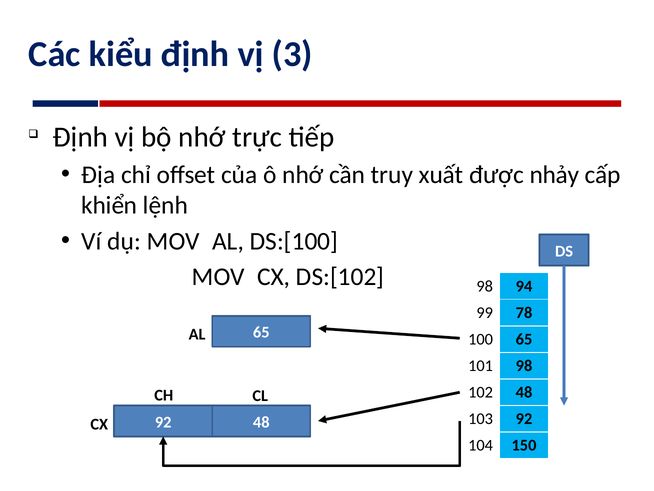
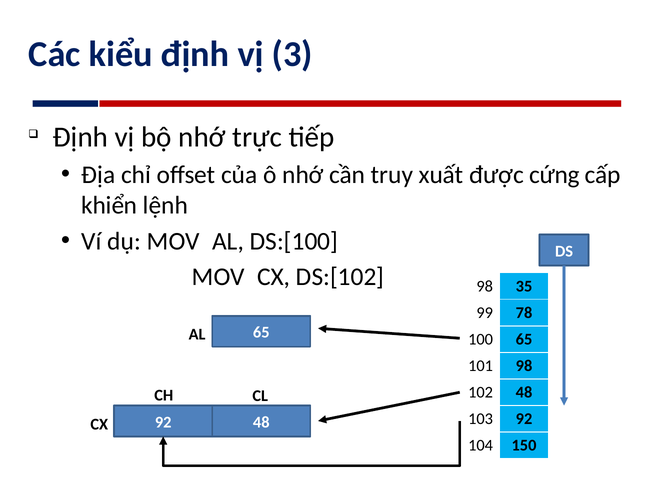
nhảy: nhảy -> cứng
94: 94 -> 35
